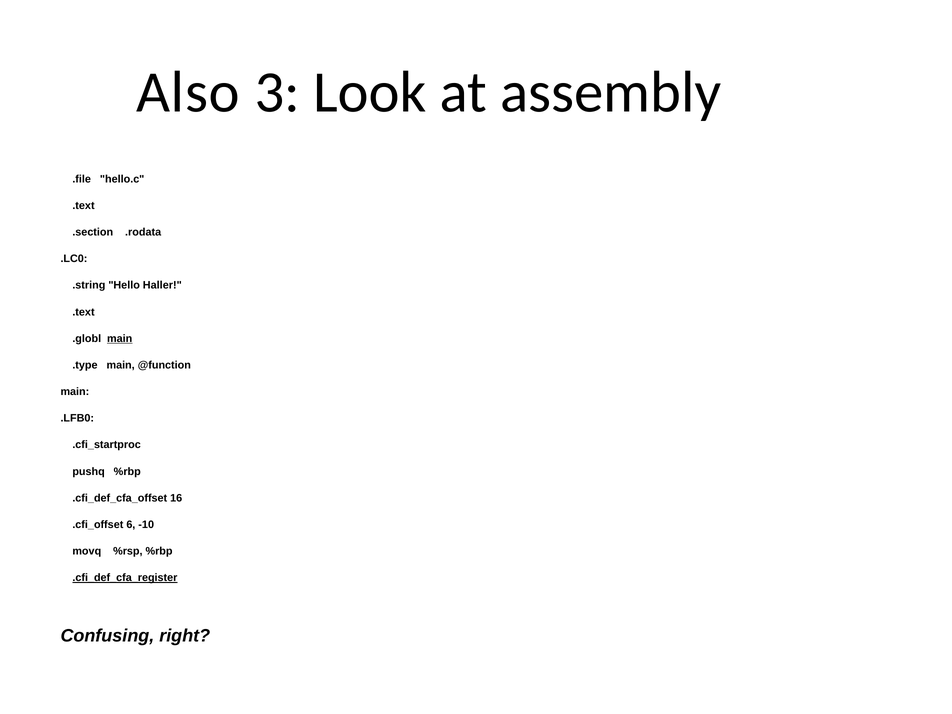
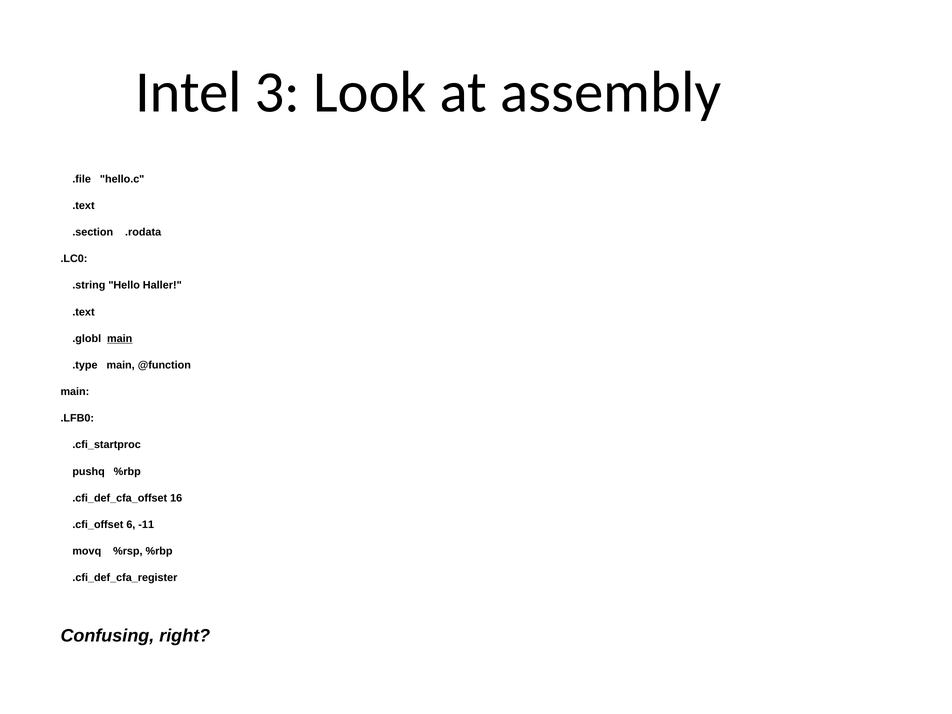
Also: Also -> Intel
-10: -10 -> -11
.cfi_def_cfa_register underline: present -> none
